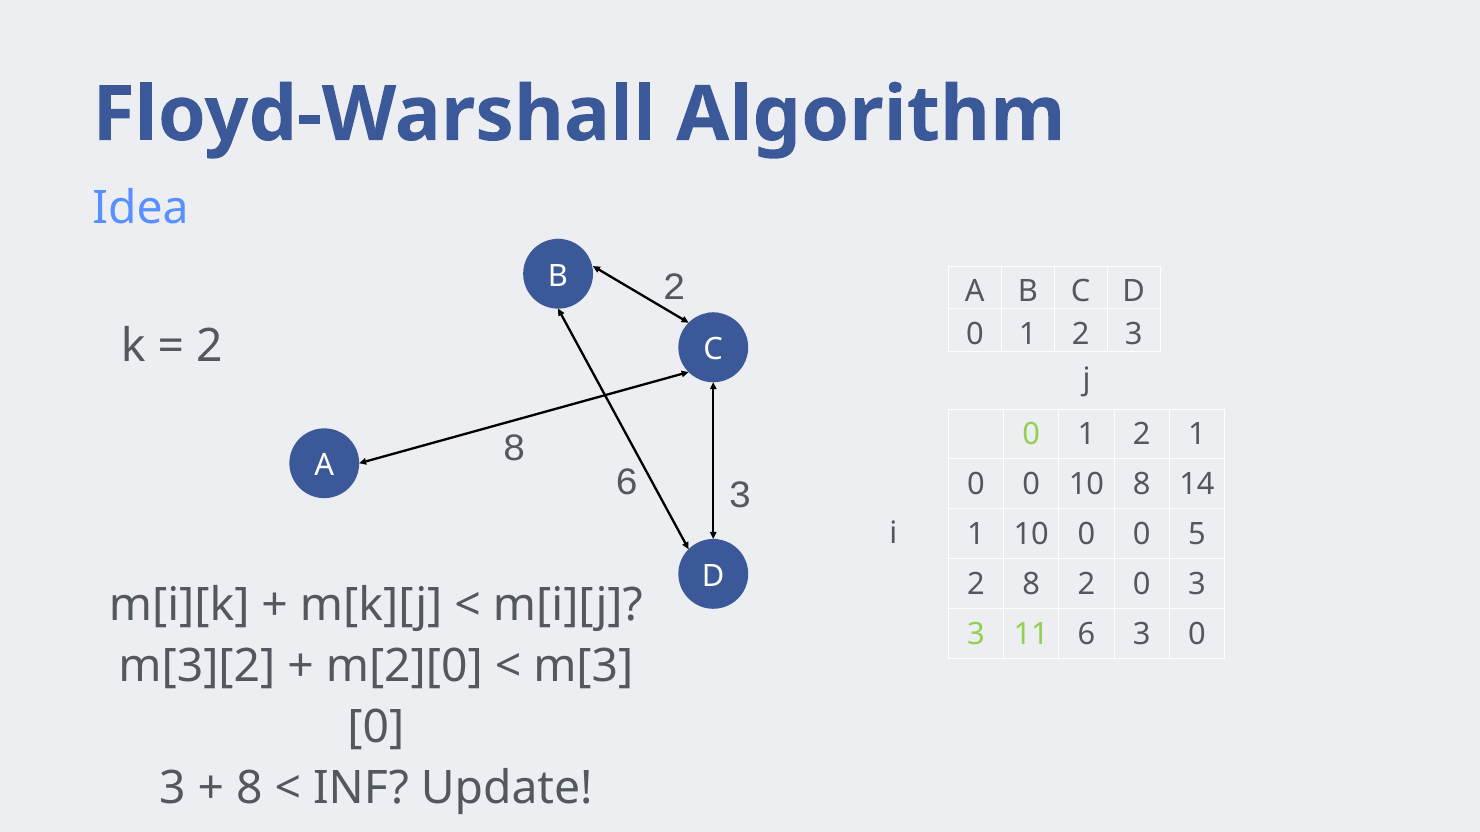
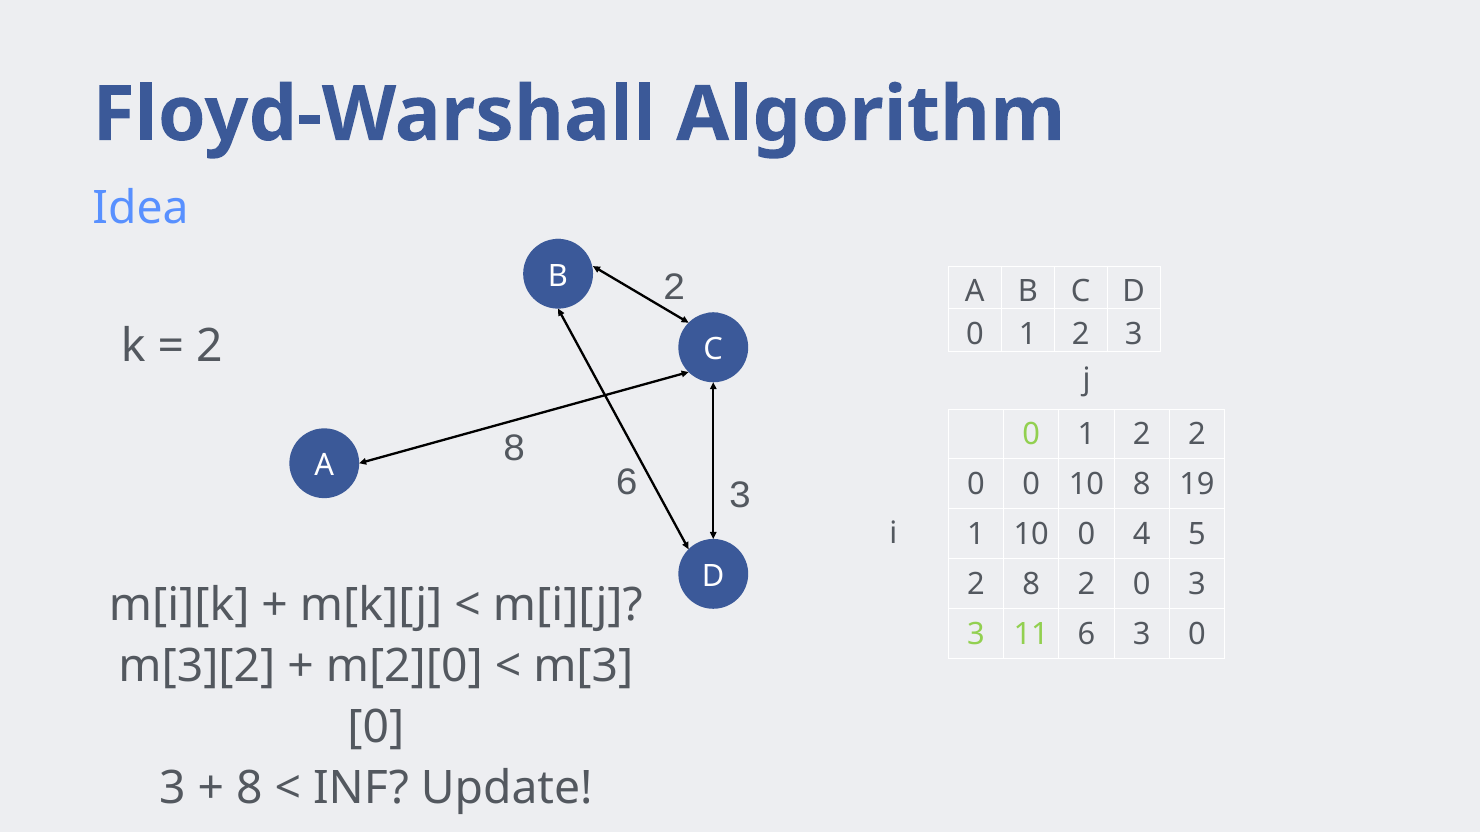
2 1: 1 -> 2
14: 14 -> 19
10 0 0: 0 -> 4
